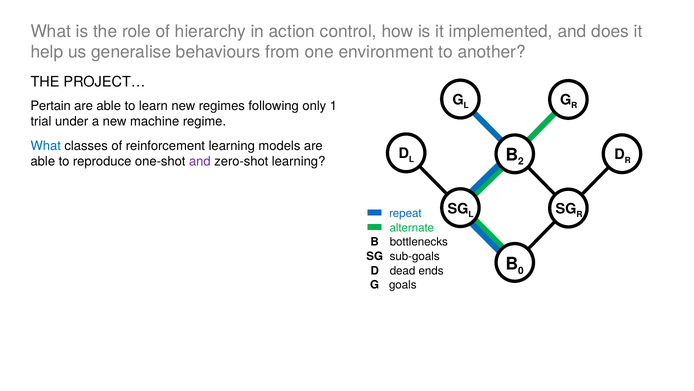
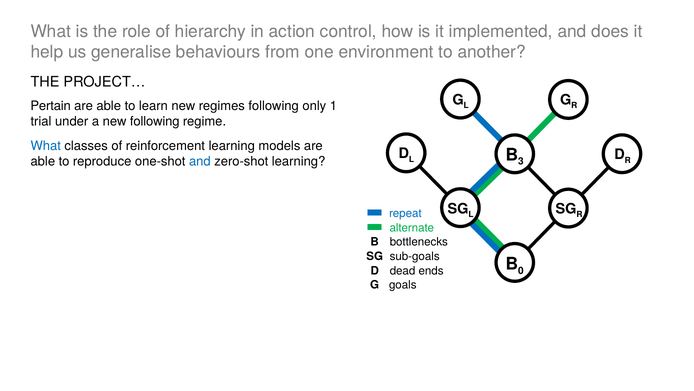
new machine: machine -> following
2: 2 -> 3
and at (200, 161) colour: purple -> blue
